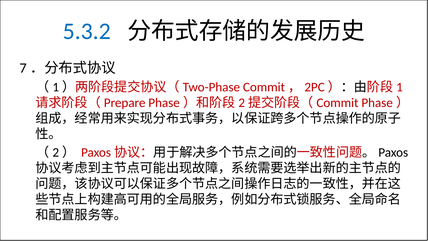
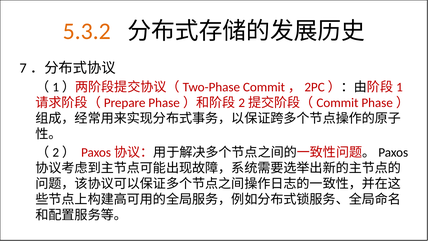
5.3.2 colour: blue -> orange
